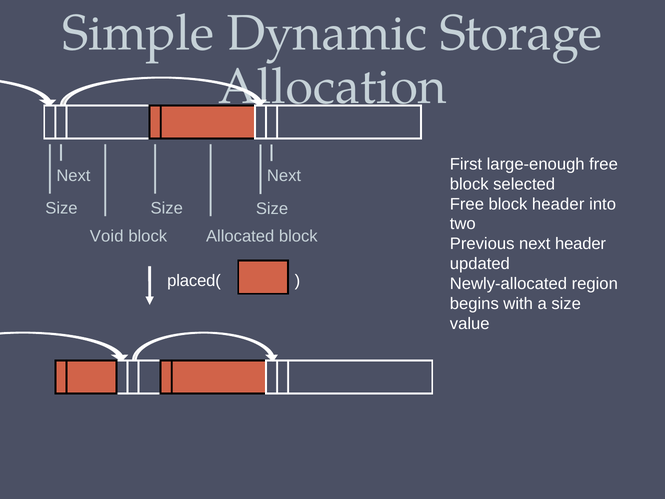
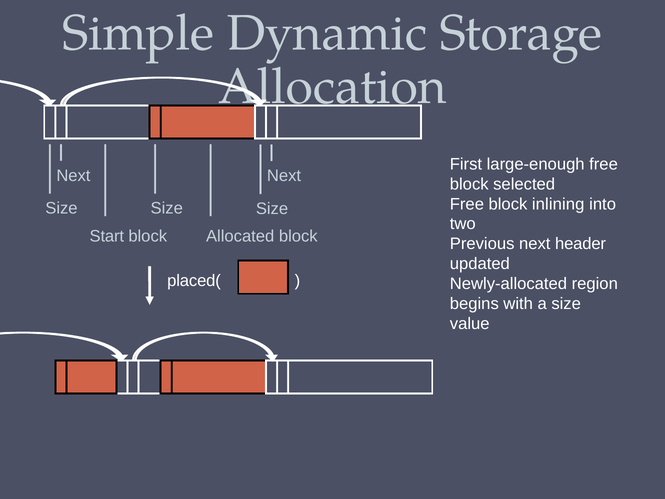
block header: header -> inlining
Void: Void -> Start
